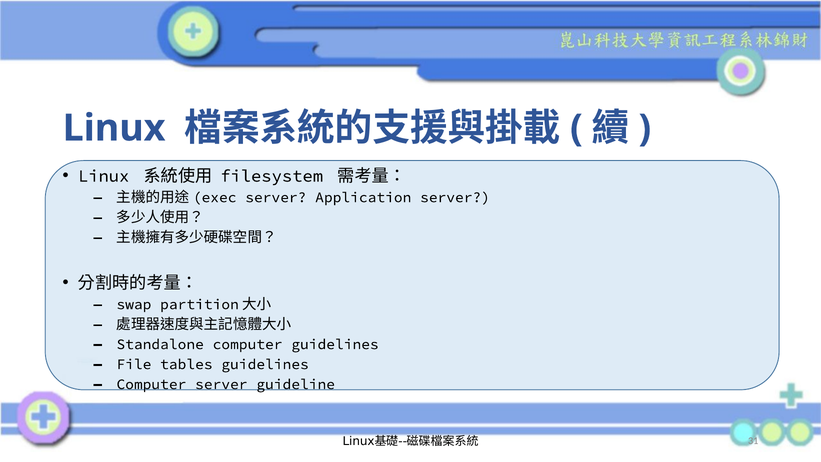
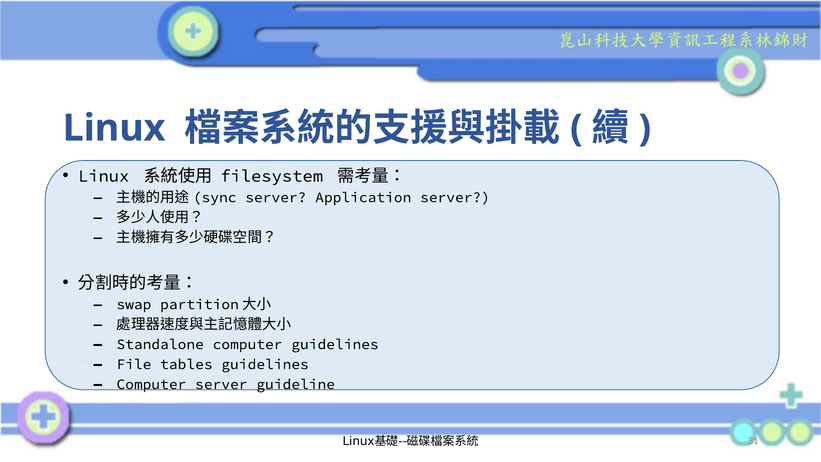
exec: exec -> sync
